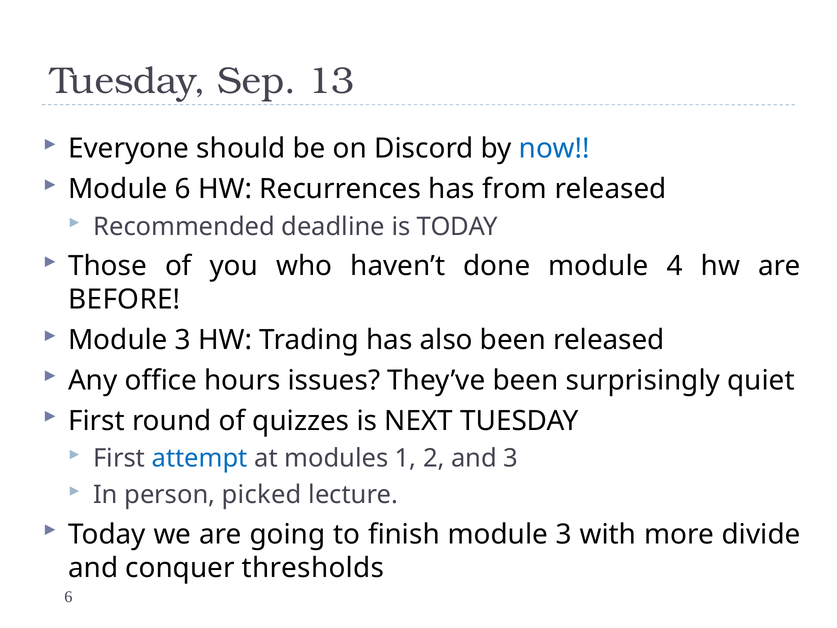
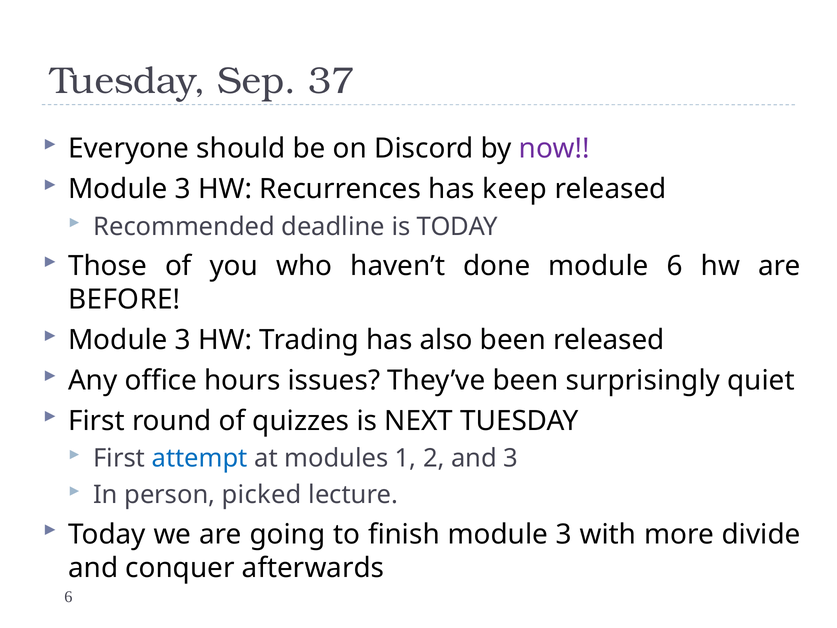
13: 13 -> 37
now colour: blue -> purple
6 at (183, 189): 6 -> 3
from: from -> keep
module 4: 4 -> 6
thresholds: thresholds -> afterwards
